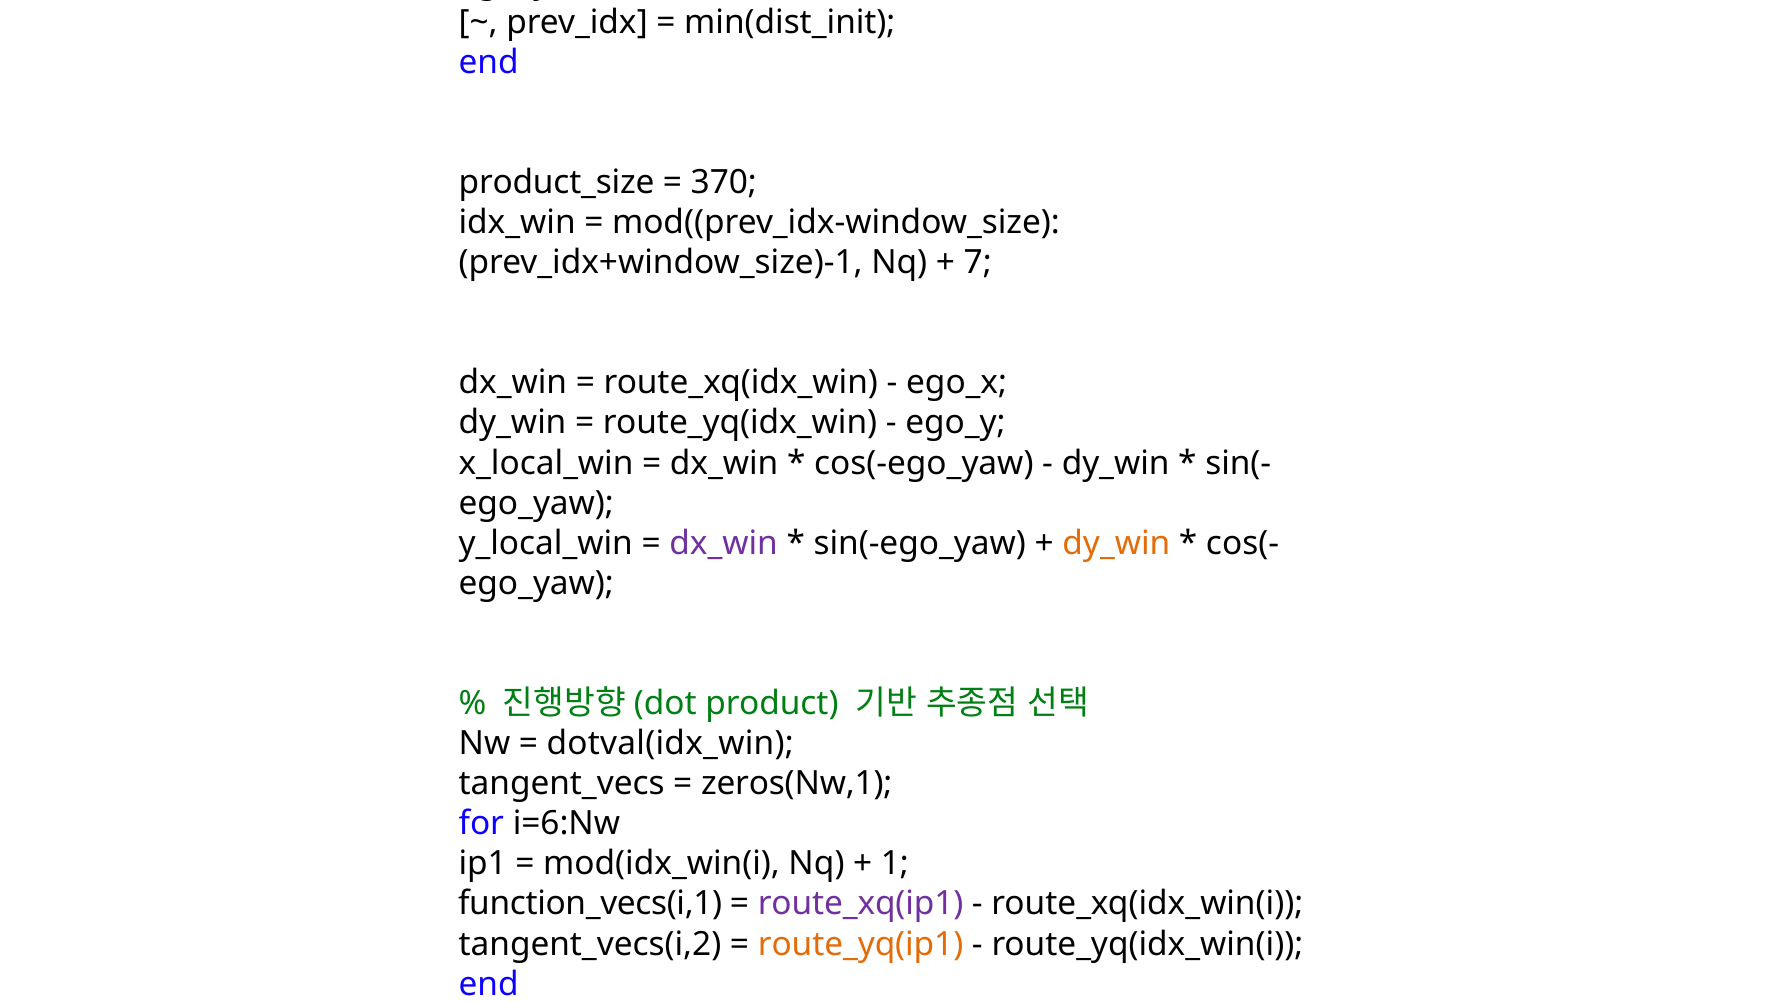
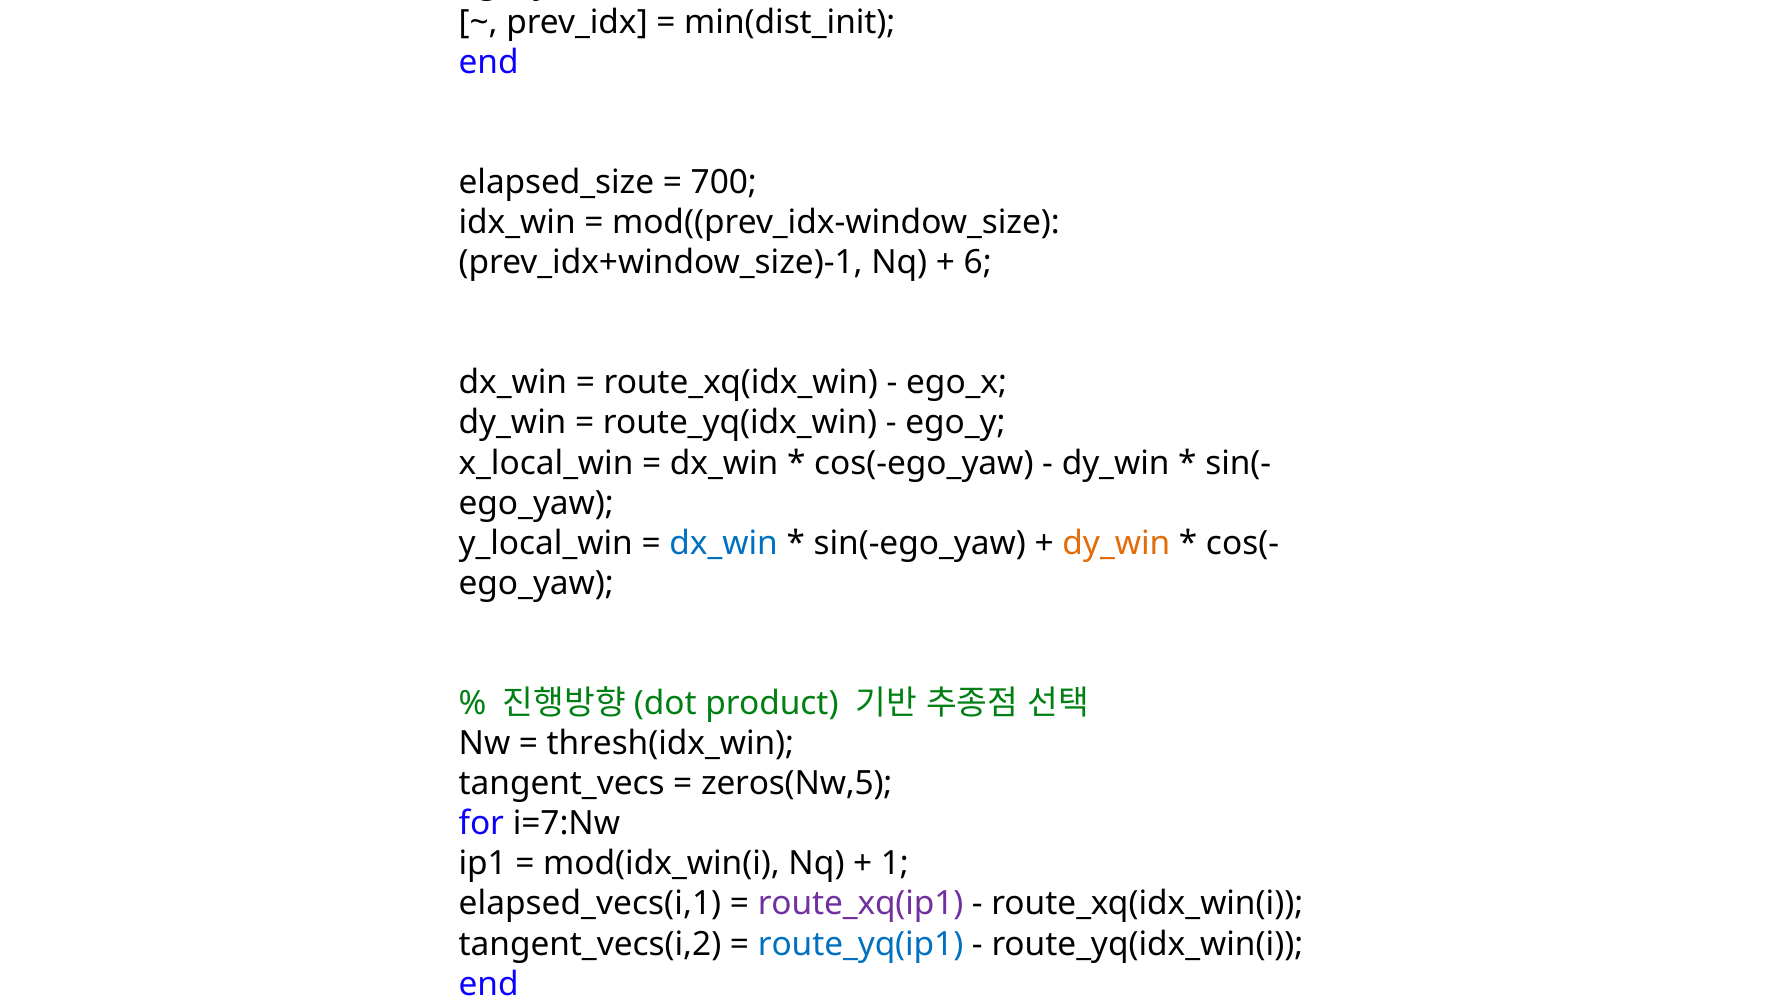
product_size: product_size -> elapsed_size
370: 370 -> 700
7 at (978, 263): 7 -> 6
dx_win at (724, 543) colour: purple -> blue
dotval(idx_win: dotval(idx_win -> thresh(idx_win
zeros(Nw,1: zeros(Nw,1 -> zeros(Nw,5
i=6:Nw: i=6:Nw -> i=7:Nw
function_vecs(i,1: function_vecs(i,1 -> elapsed_vecs(i,1
route_yq(ip1 colour: orange -> blue
